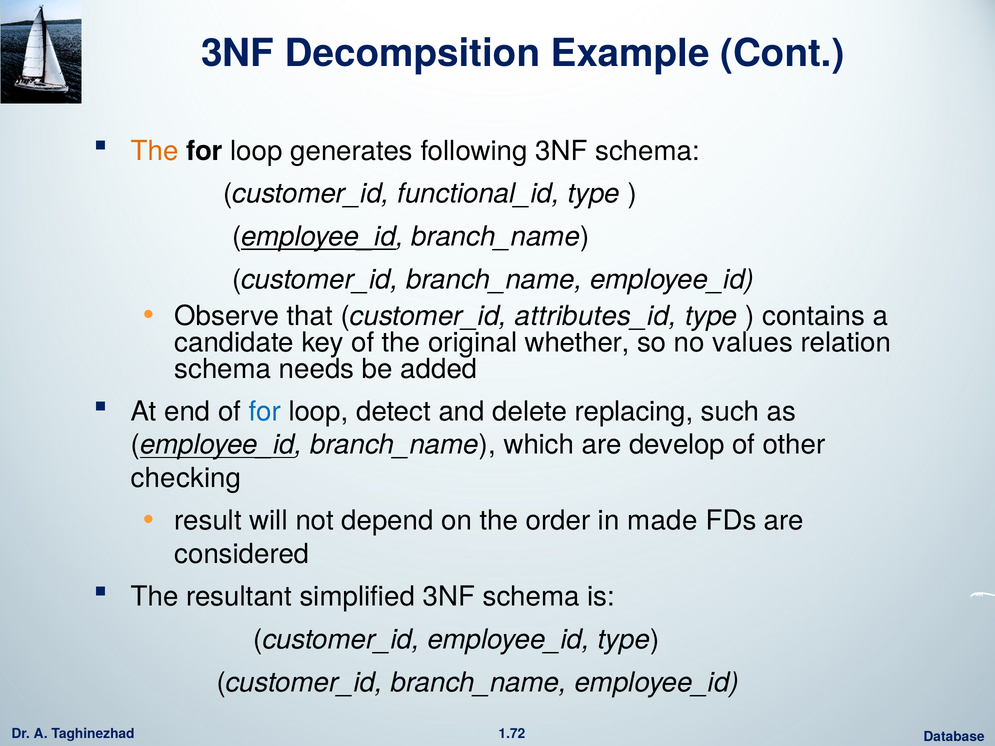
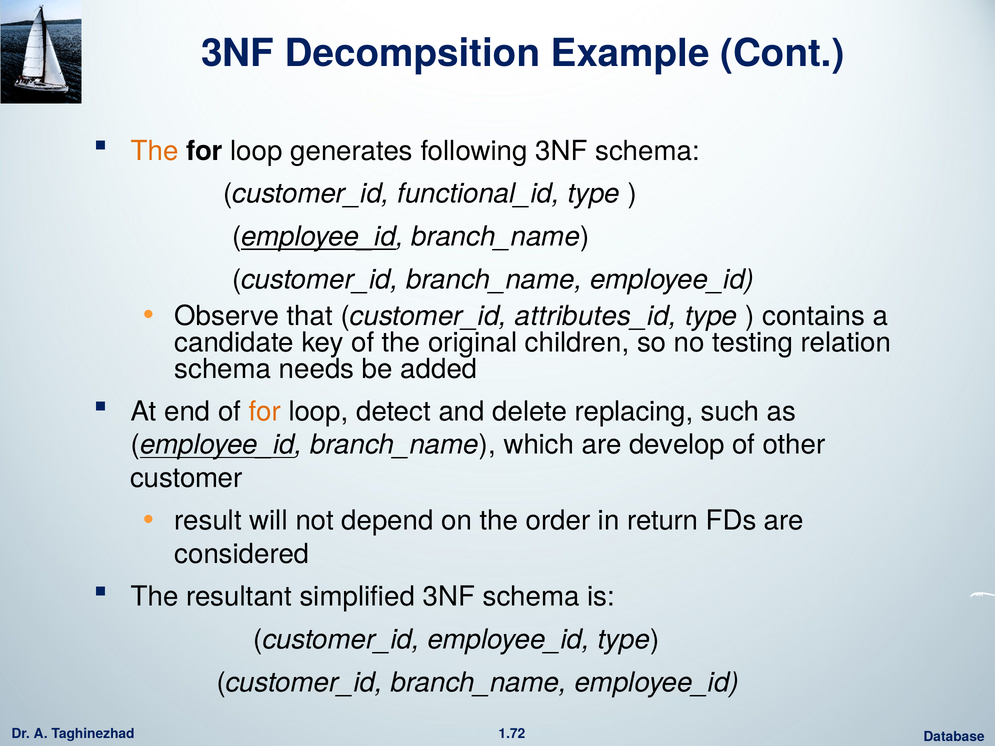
whether: whether -> children
values: values -> testing
for at (265, 412) colour: blue -> orange
checking: checking -> customer
made: made -> return
